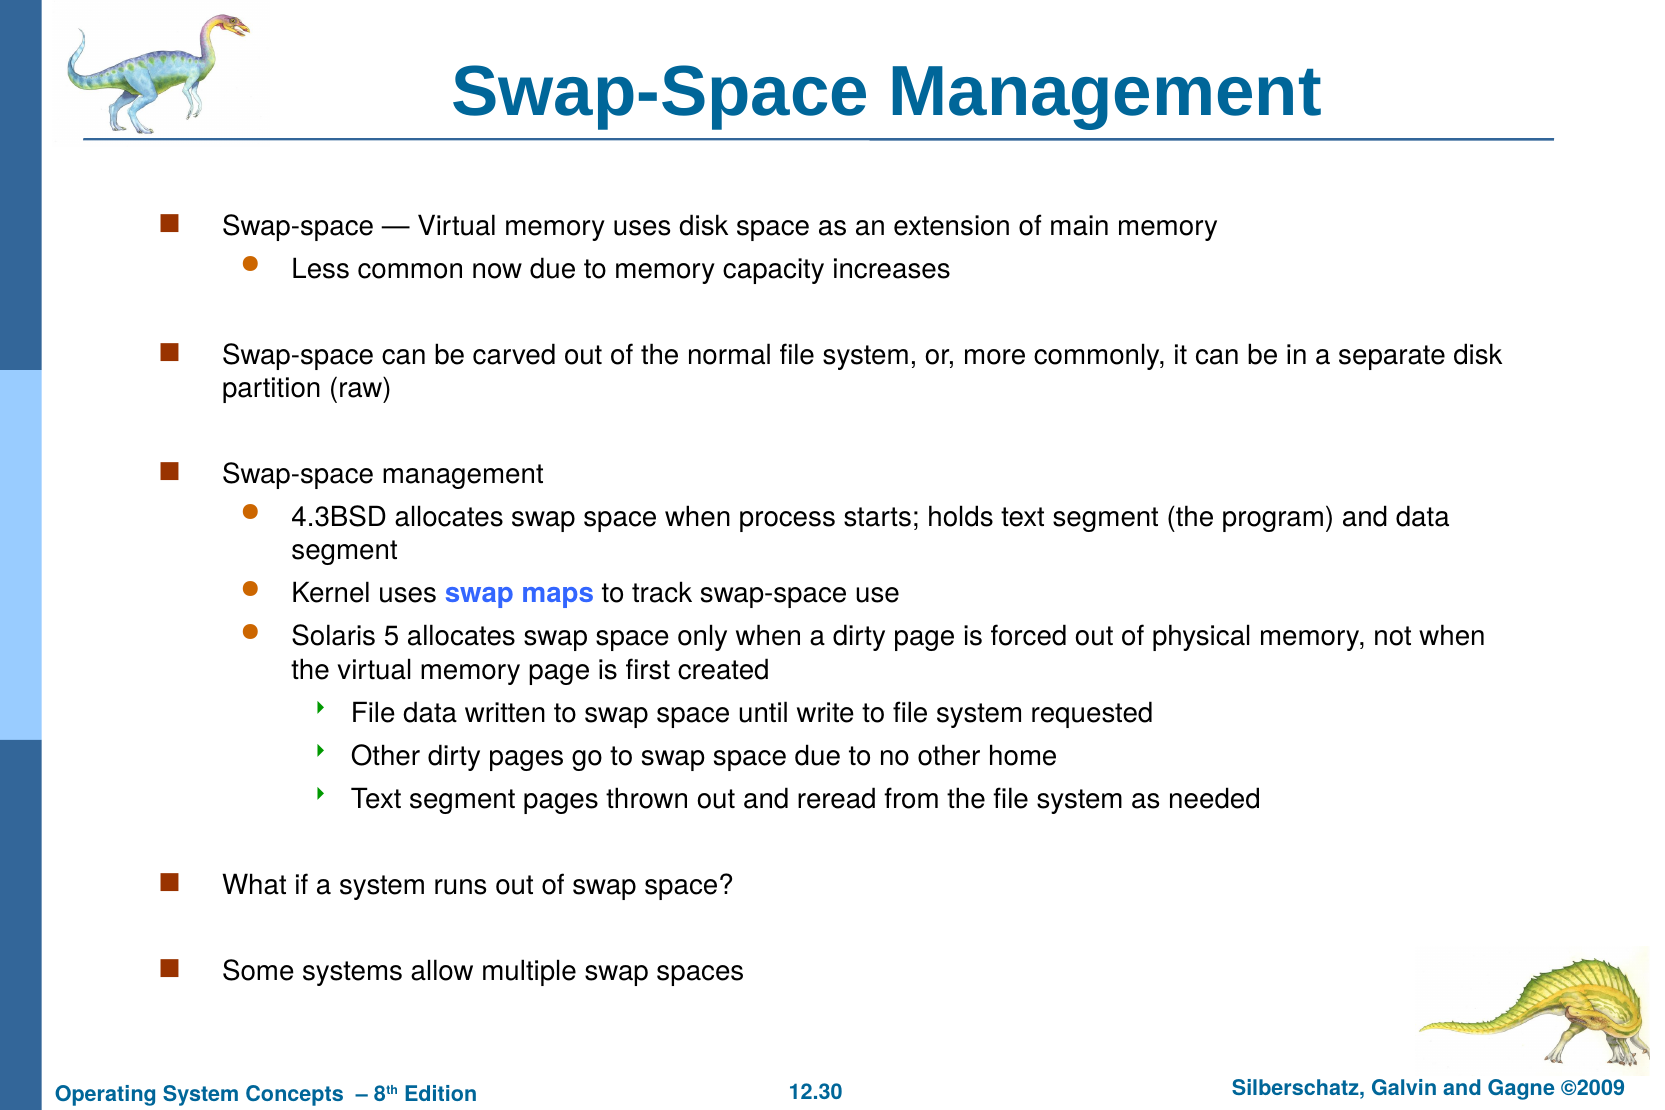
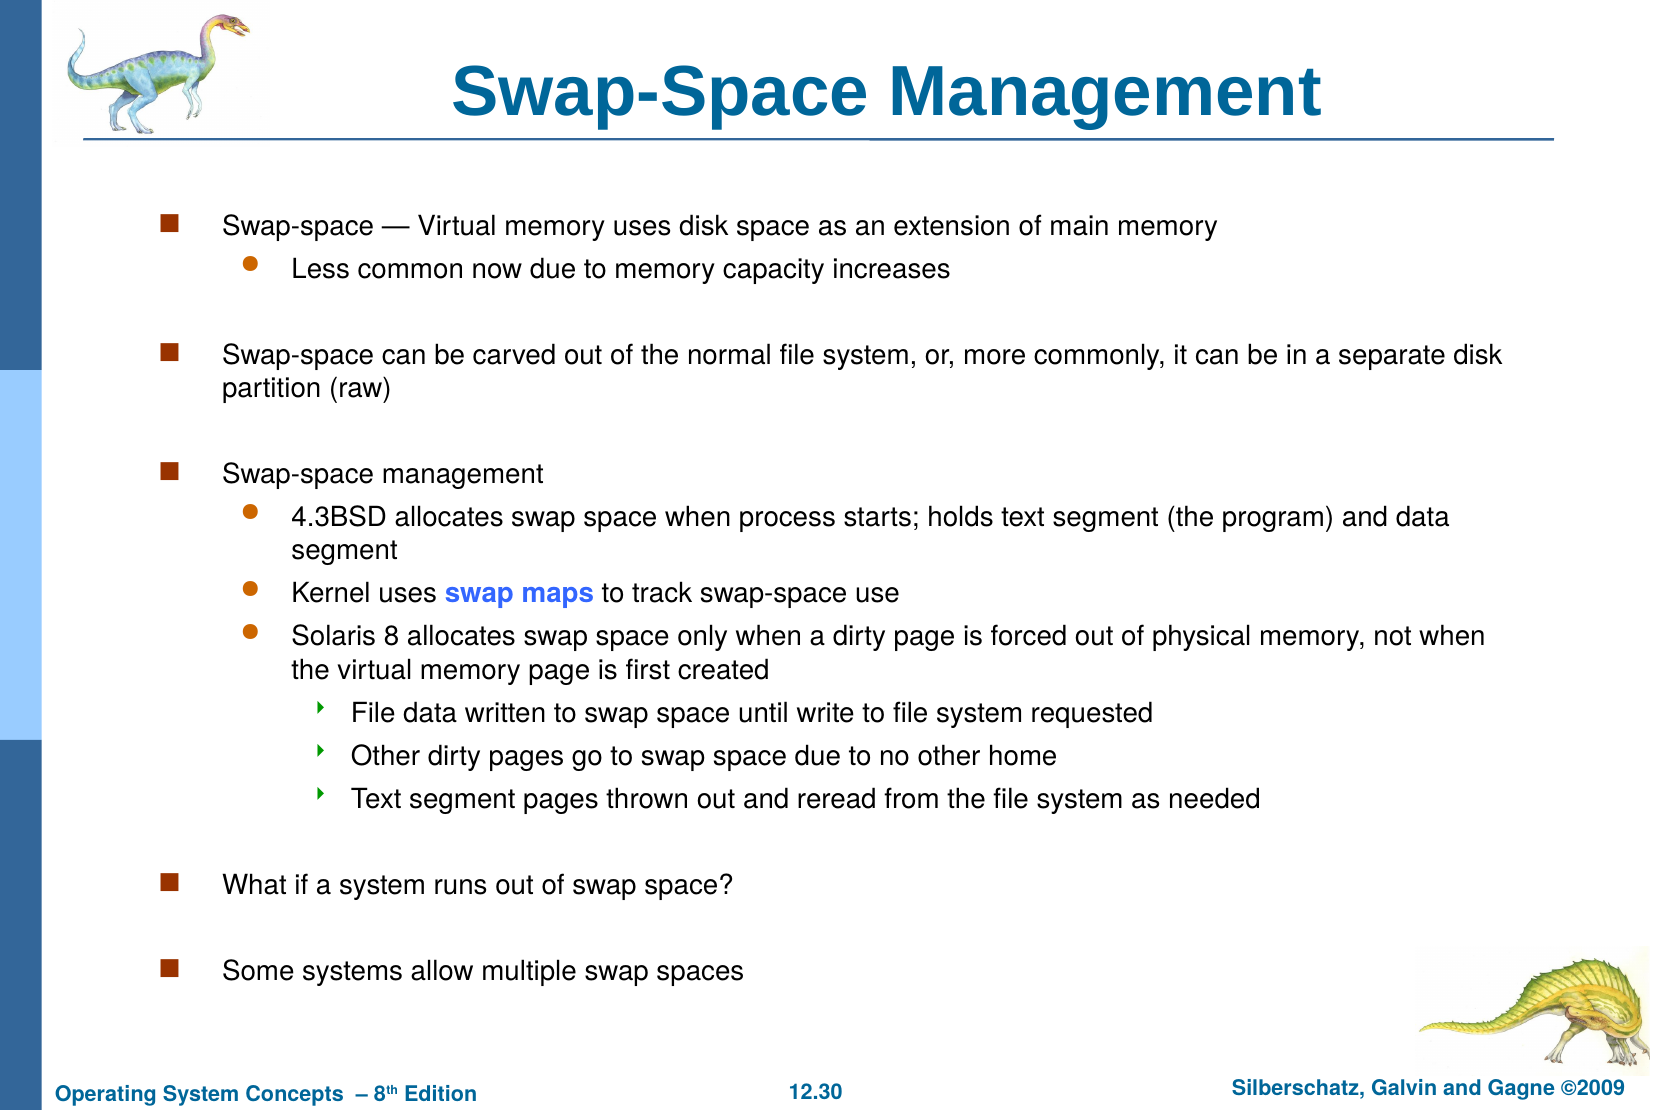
5: 5 -> 8
